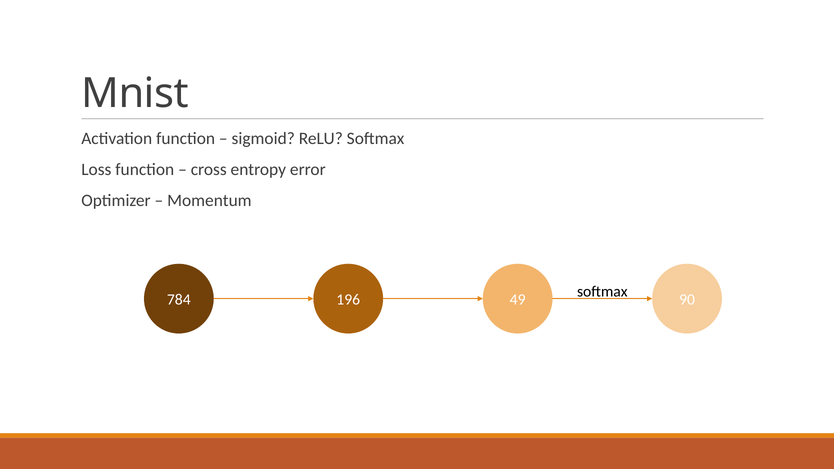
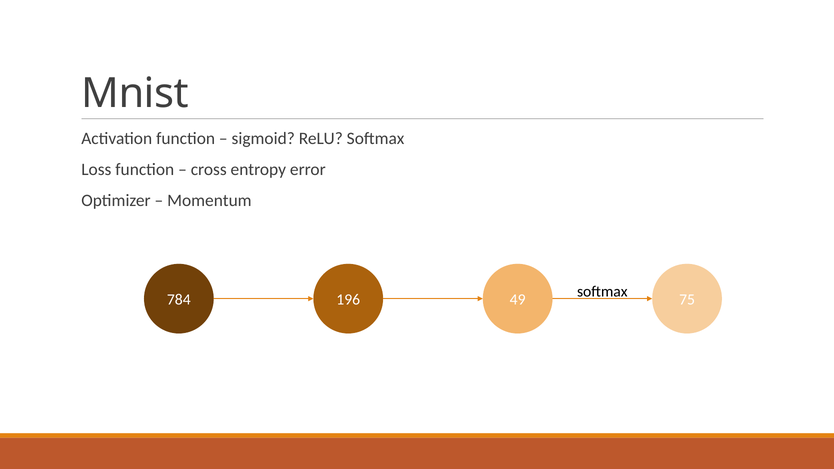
90: 90 -> 75
